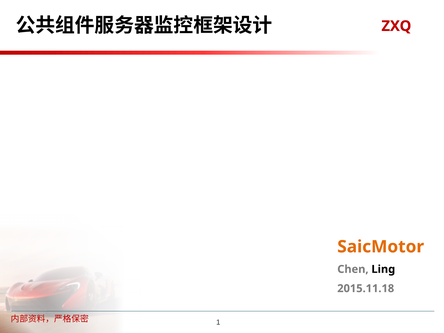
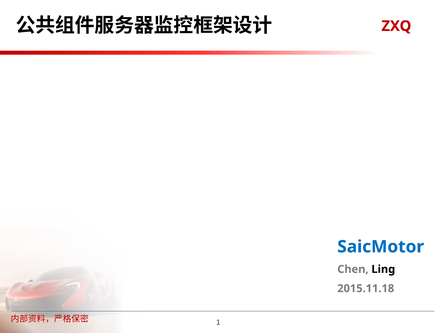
SaicMotor colour: orange -> blue
